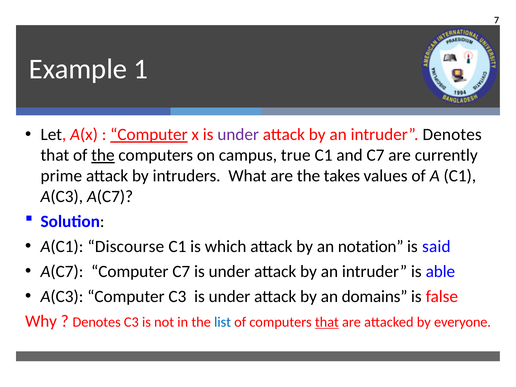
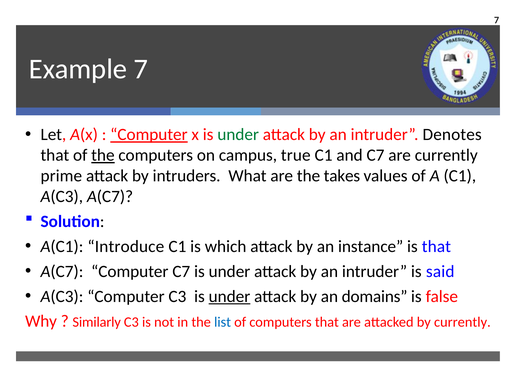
Example 1: 1 -> 7
under at (238, 135) colour: purple -> green
Discourse: Discourse -> Introduce
notation: notation -> instance
is said: said -> that
able: able -> said
under at (229, 296) underline: none -> present
Denotes at (97, 322): Denotes -> Similarly
that at (327, 322) underline: present -> none
by everyone: everyone -> currently
